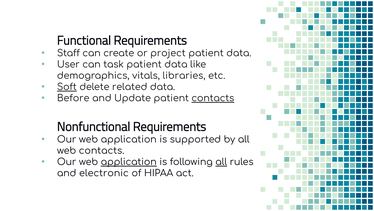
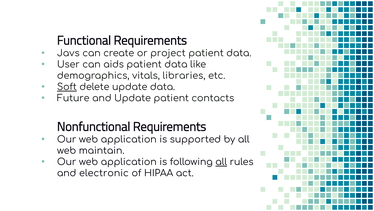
Staff: Staff -> Javs
task: task -> aids
delete related: related -> update
Before: Before -> Future
contacts at (213, 98) underline: present -> none
web contacts: contacts -> maintain
application at (129, 162) underline: present -> none
